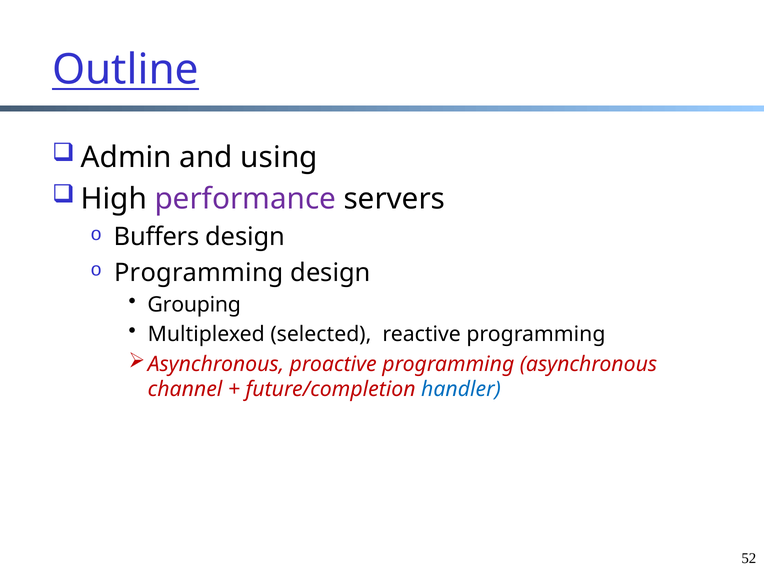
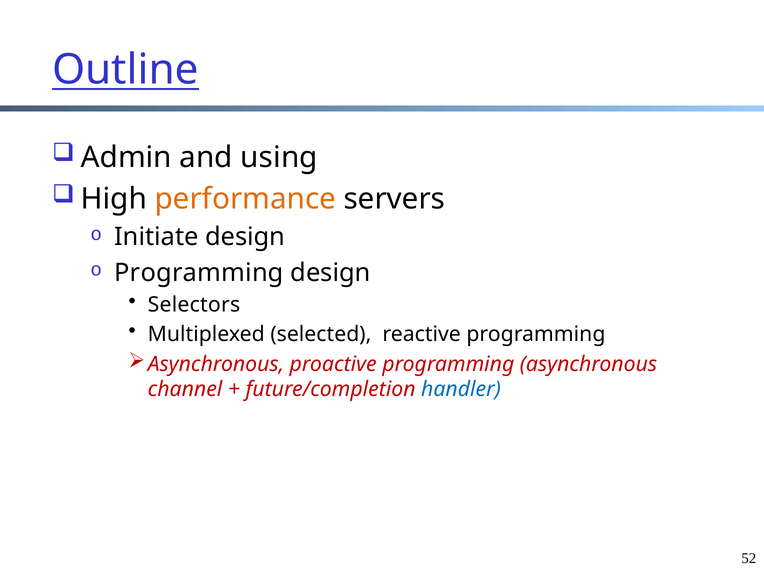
performance colour: purple -> orange
Buffers: Buffers -> Initiate
Grouping: Grouping -> Selectors
